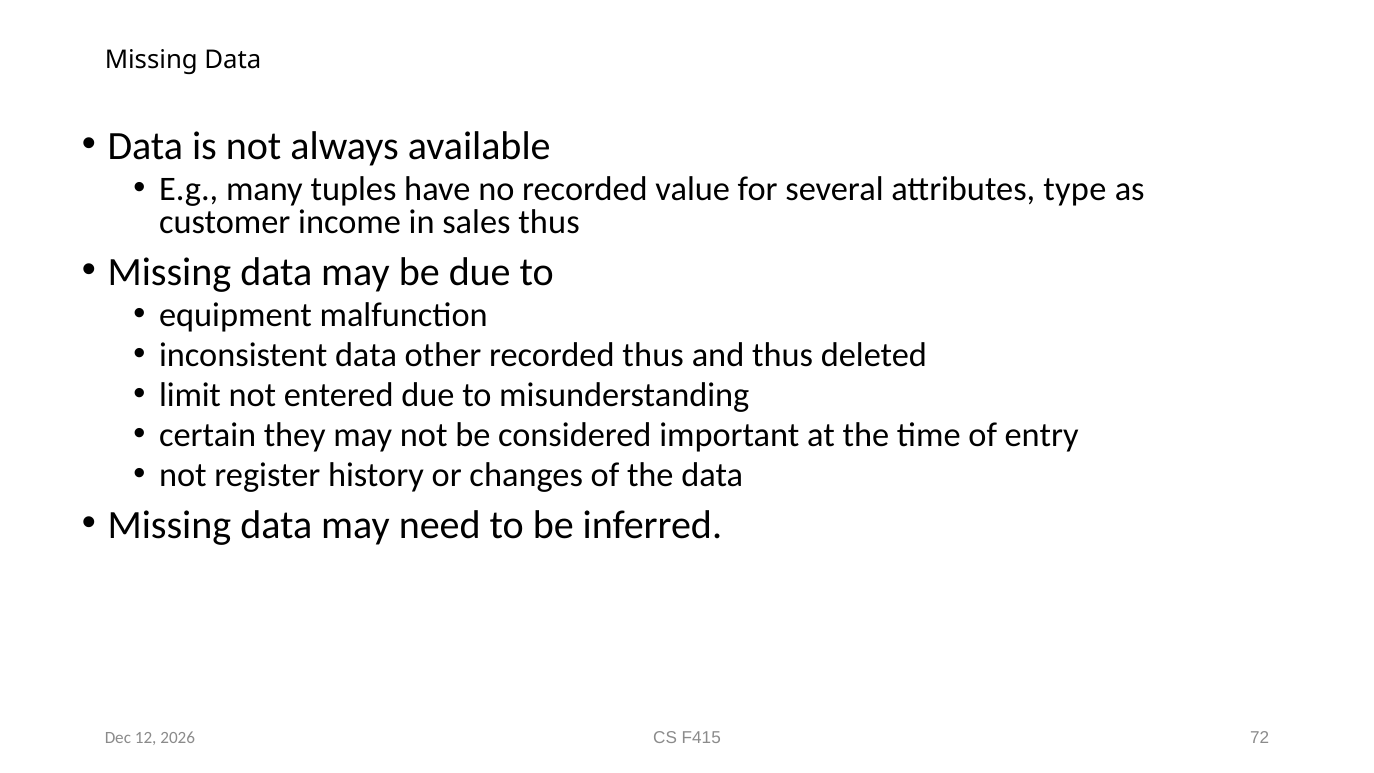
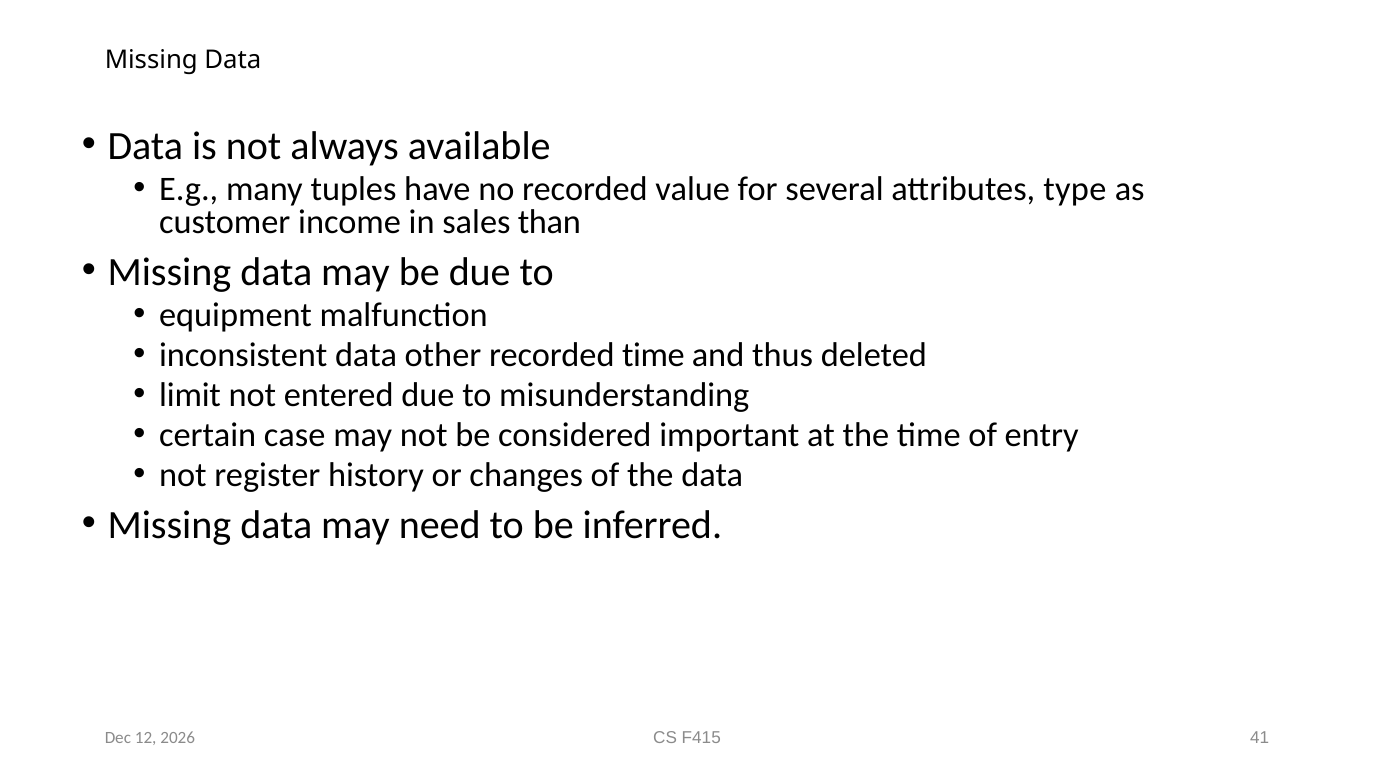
sales thus: thus -> than
recorded thus: thus -> time
they: they -> case
72: 72 -> 41
